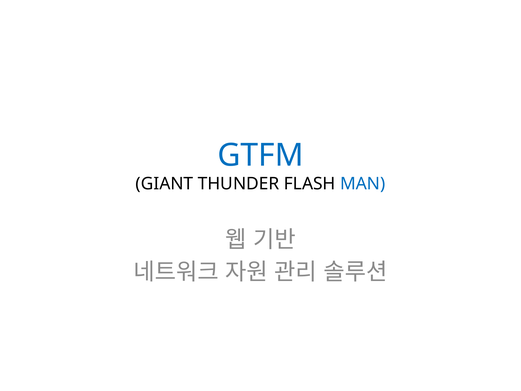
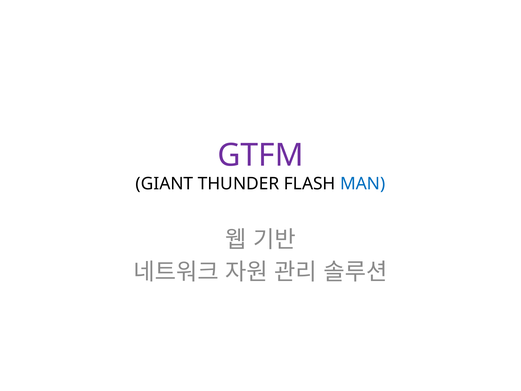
GTFM colour: blue -> purple
